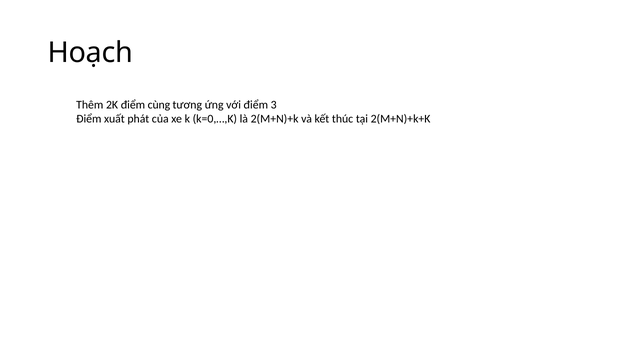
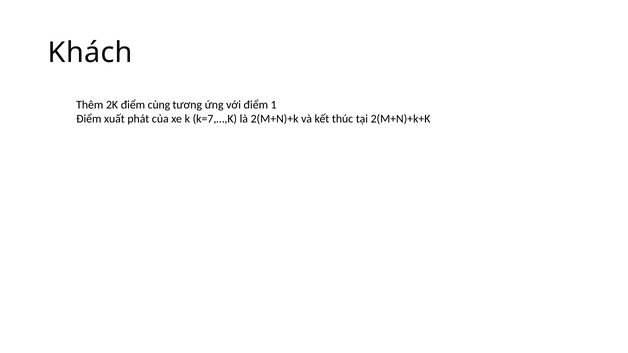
Hoạch: Hoạch -> Khách
3: 3 -> 1
k=0,…,K: k=0,…,K -> k=7,…,K
